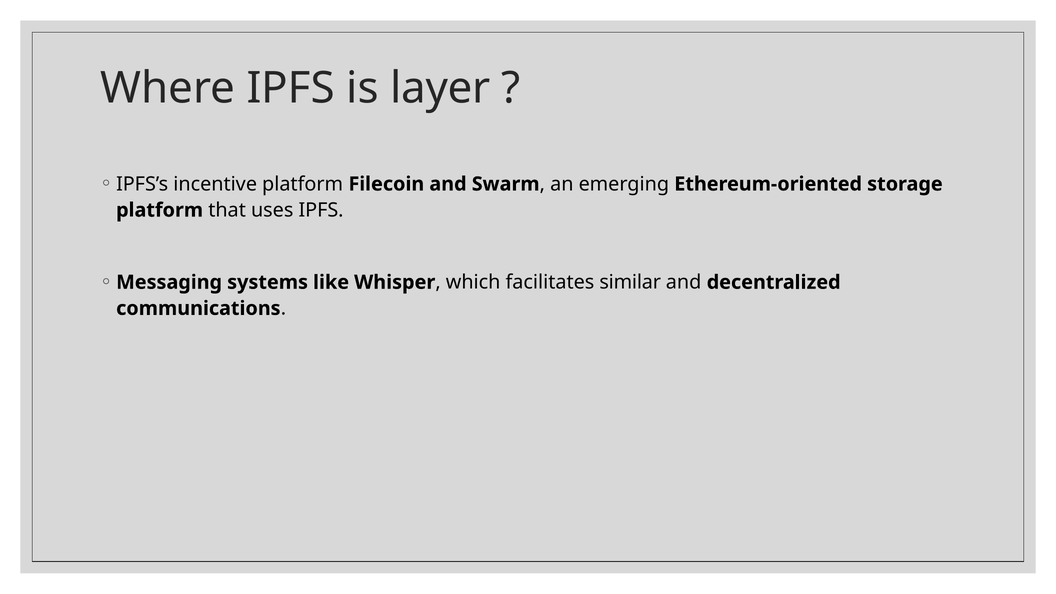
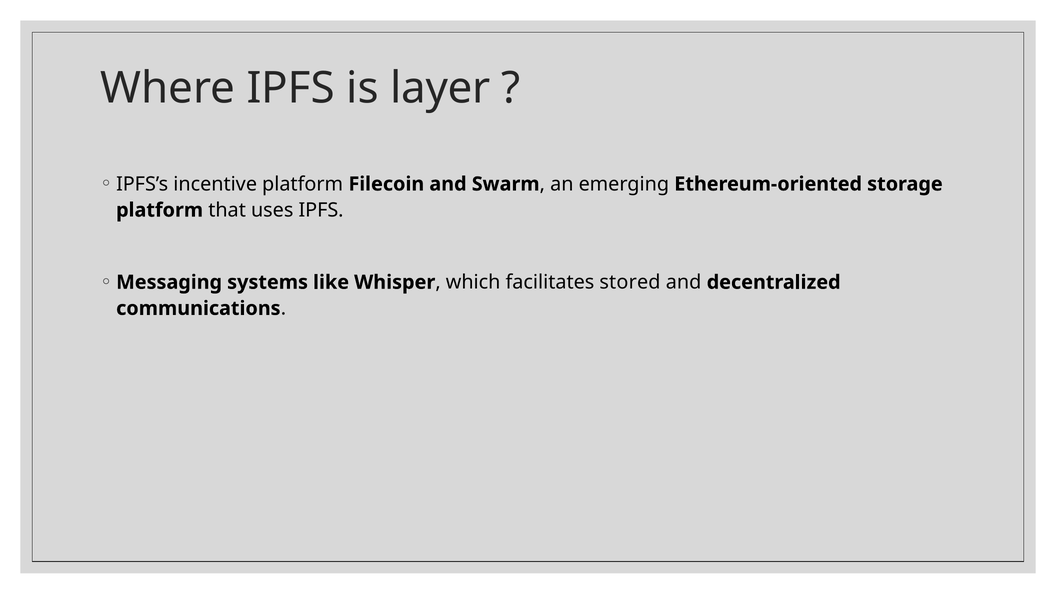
similar: similar -> stored
